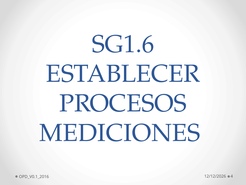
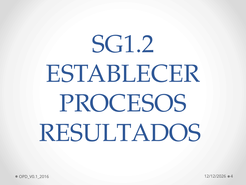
SG1.6: SG1.6 -> SG1.2
MEDICIONES: MEDICIONES -> RESULTADOS
